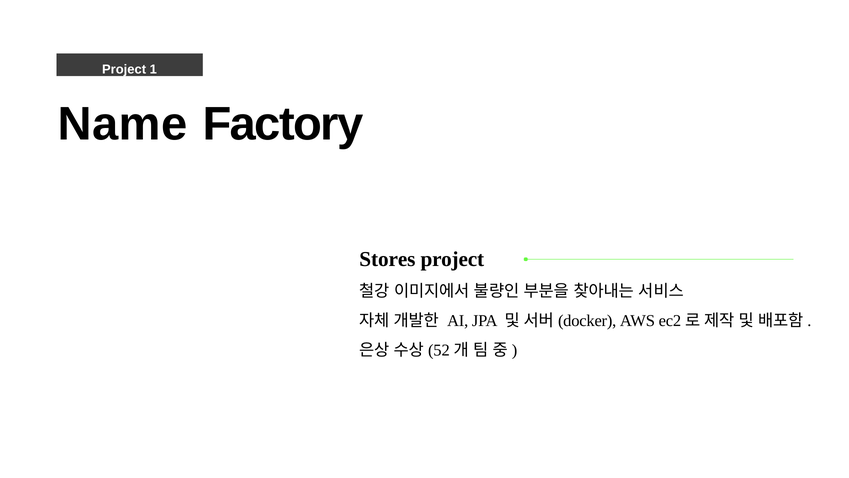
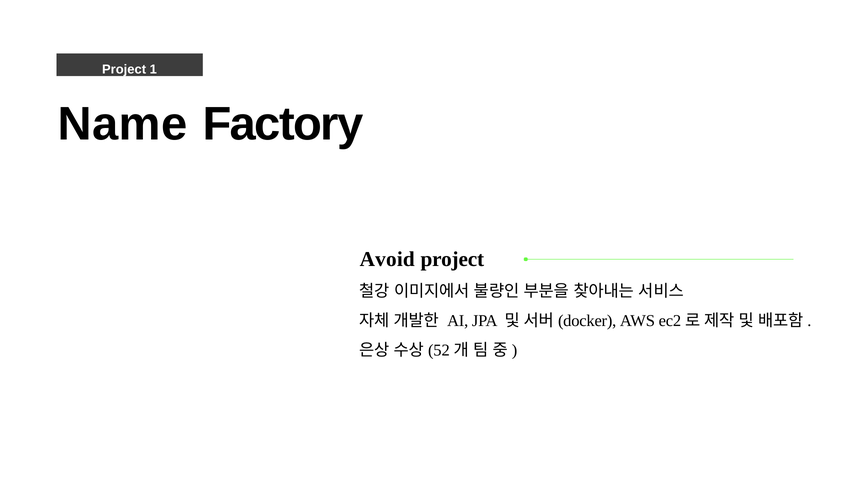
Stores: Stores -> Avoid
